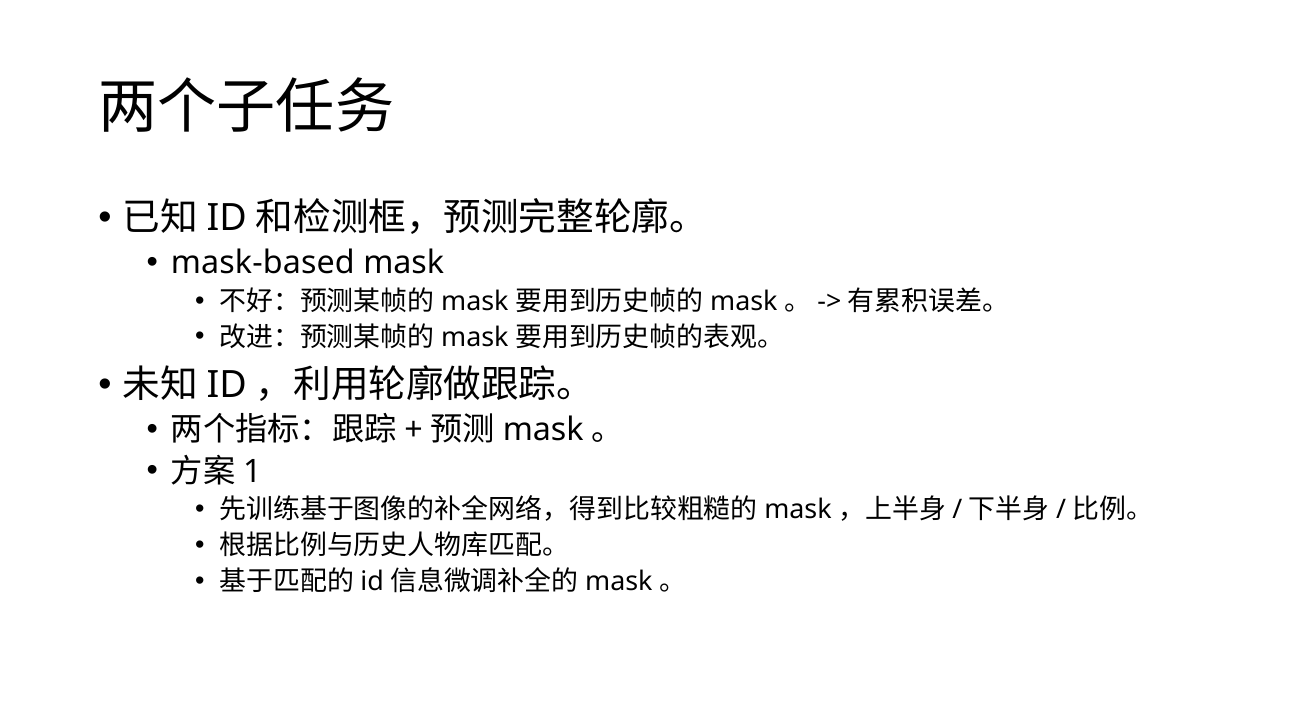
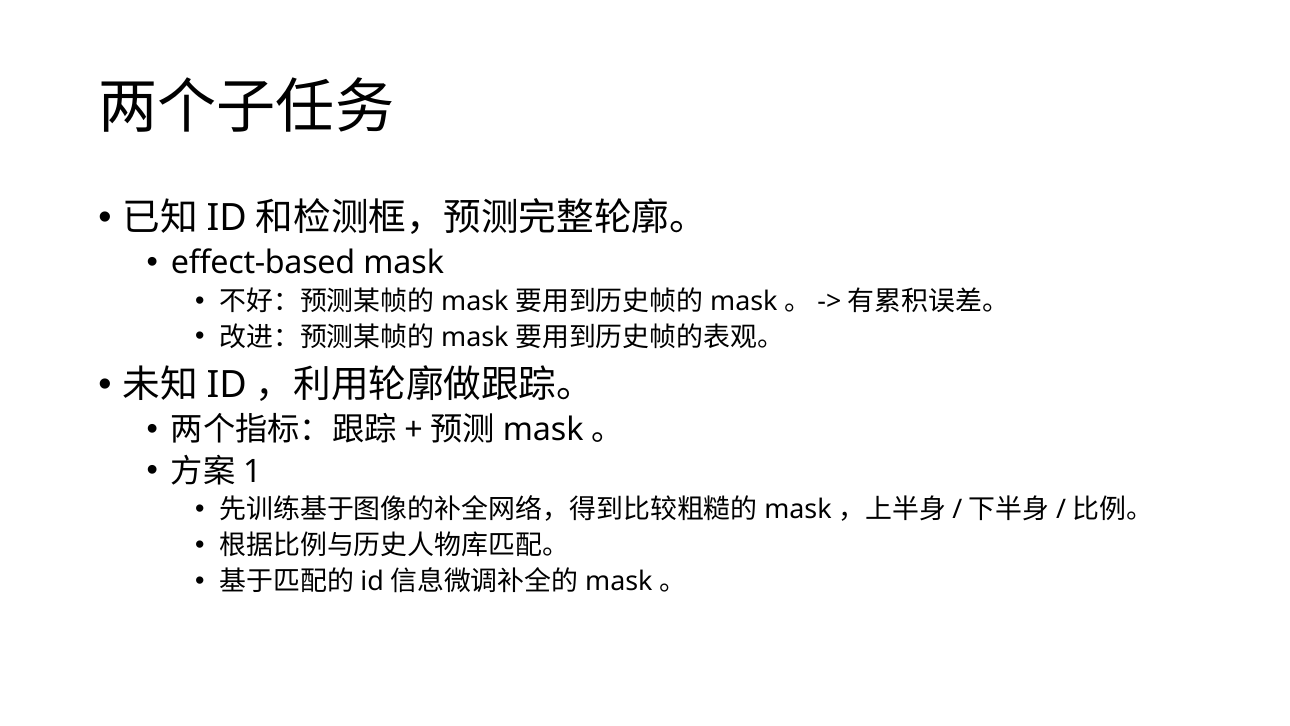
mask-based: mask-based -> effect-based
